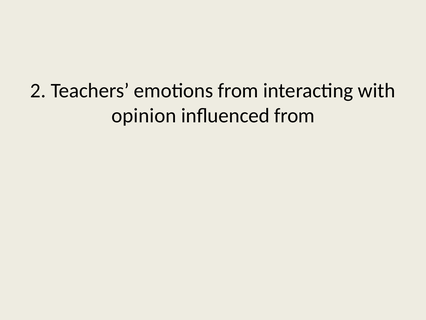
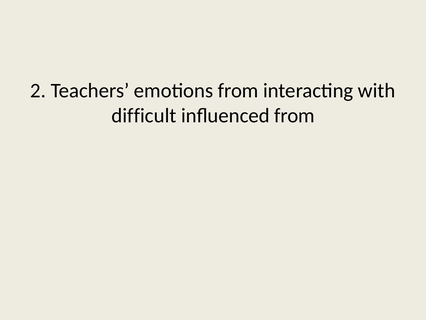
opinion: opinion -> difficult
